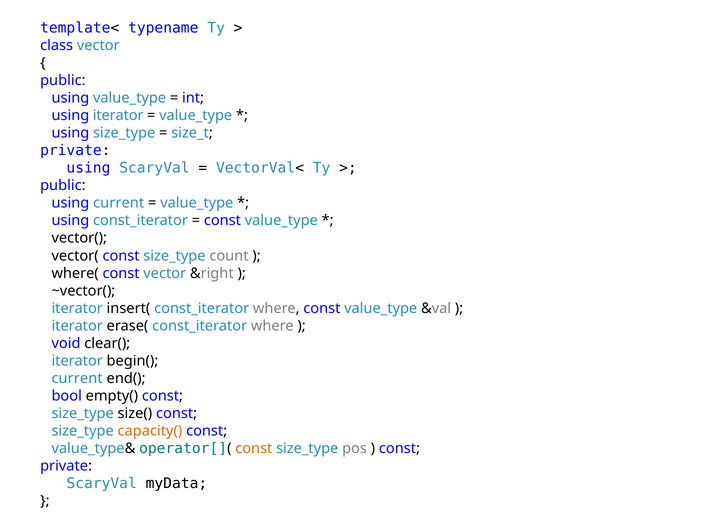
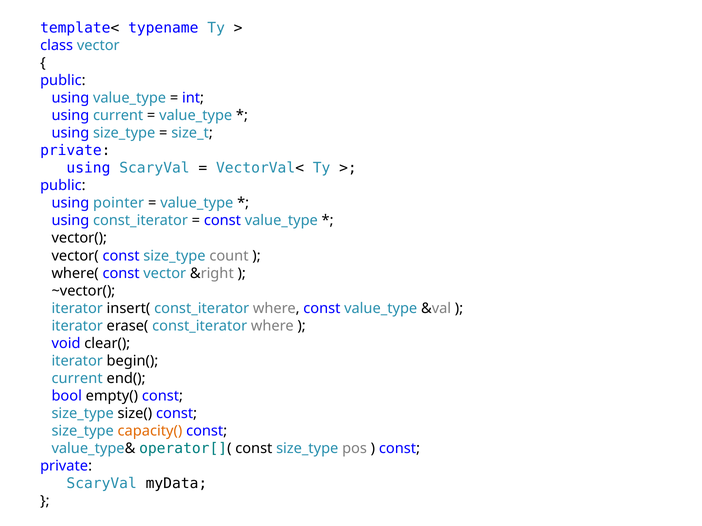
using iterator: iterator -> current
using current: current -> pointer
const at (254, 449) colour: orange -> black
